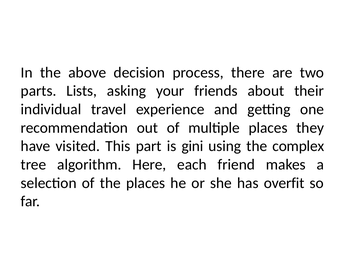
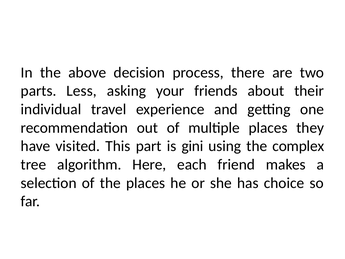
Lists: Lists -> Less
overfit: overfit -> choice
